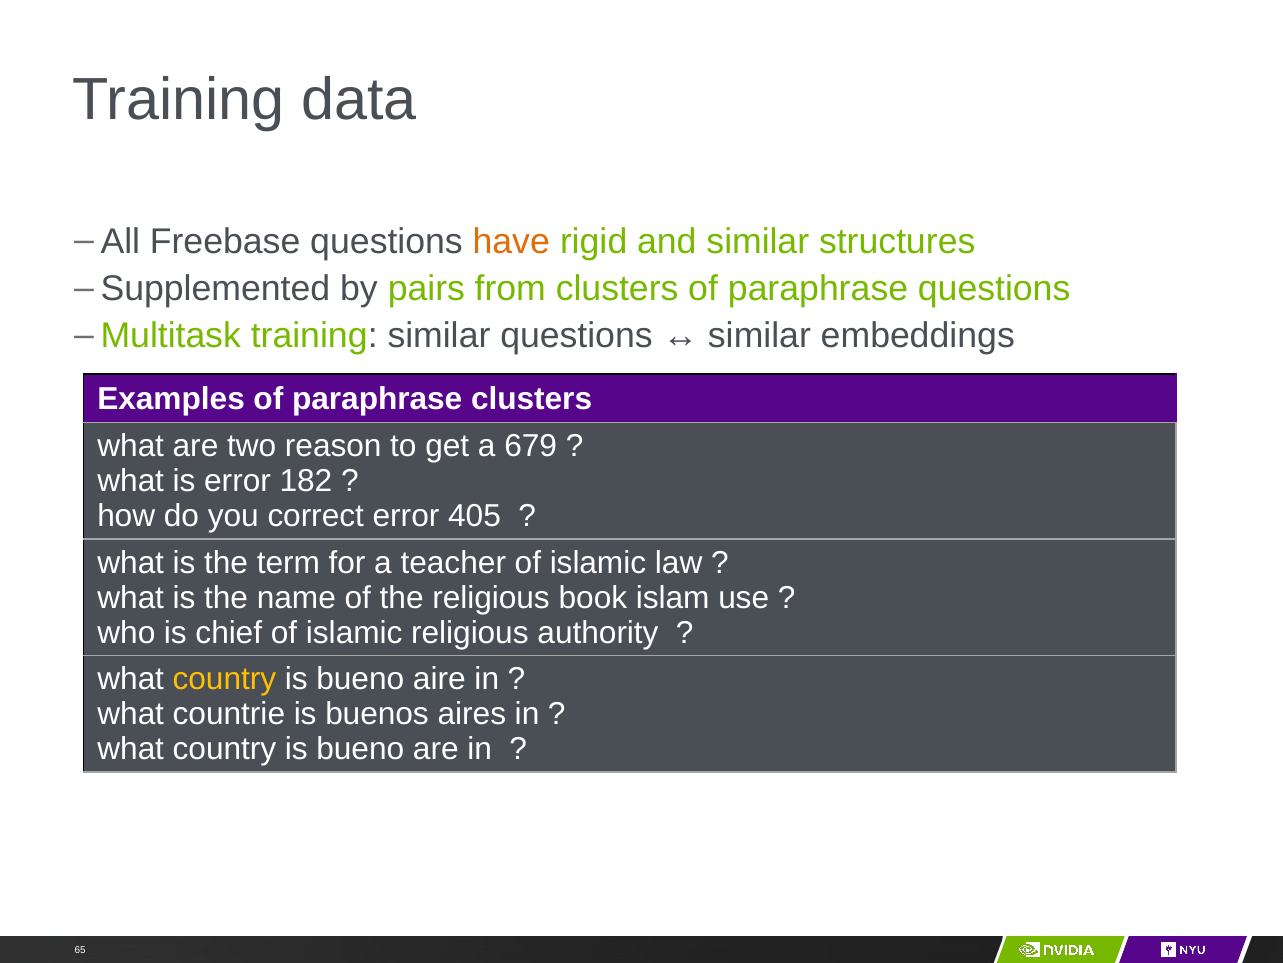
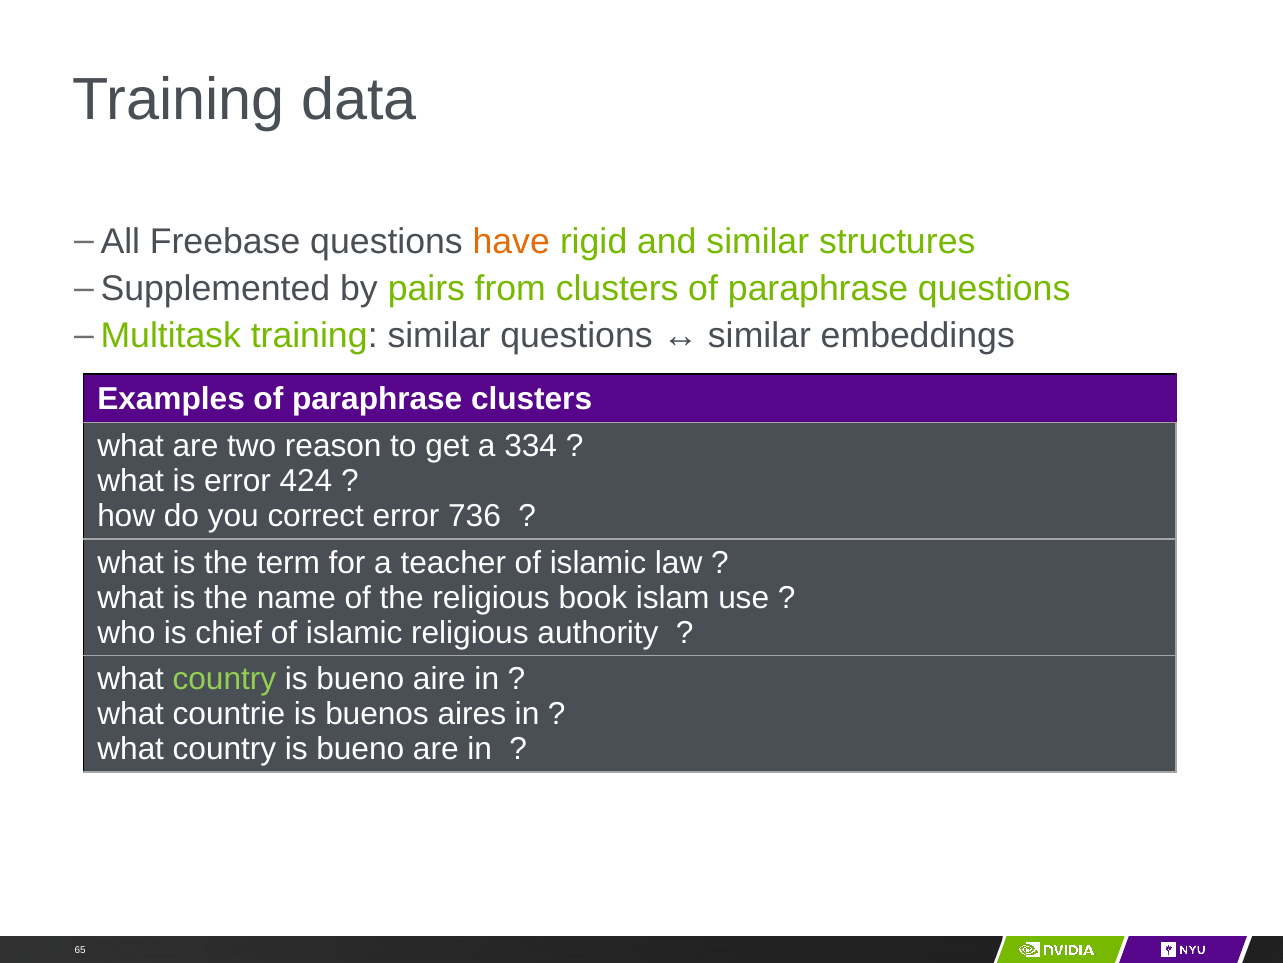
679: 679 -> 334
182: 182 -> 424
405: 405 -> 736
country at (224, 679) colour: yellow -> light green
